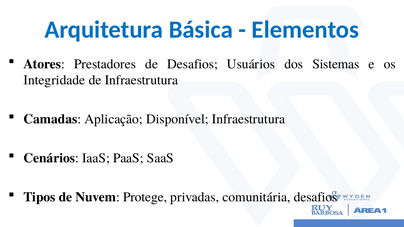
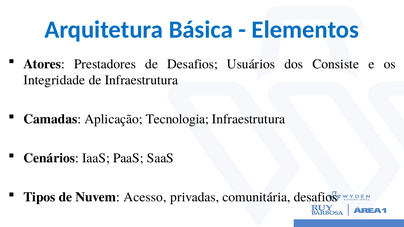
Sistemas: Sistemas -> Consiste
Disponível: Disponível -> Tecnologia
Protege: Protege -> Acesso
